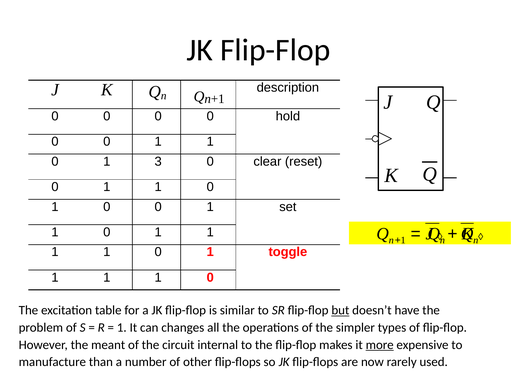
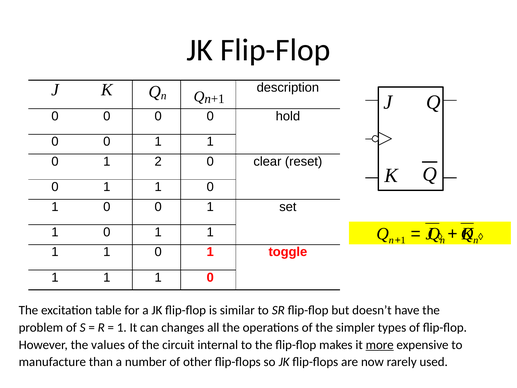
3: 3 -> 2
but underline: present -> none
meant: meant -> values
